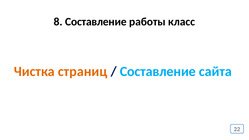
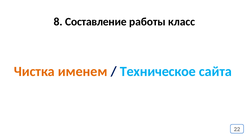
страниц: страниц -> именем
Cоставление at (158, 72): Cоставление -> Техническое
